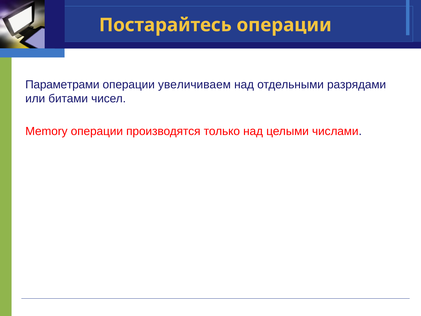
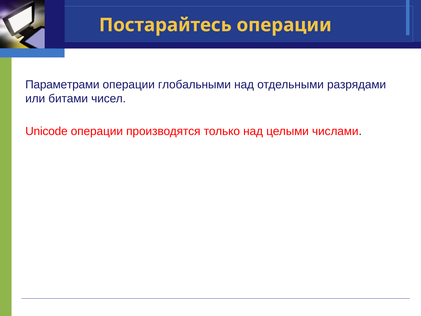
увеличиваем: увеличиваем -> глобальными
Memory: Memory -> Unicode
